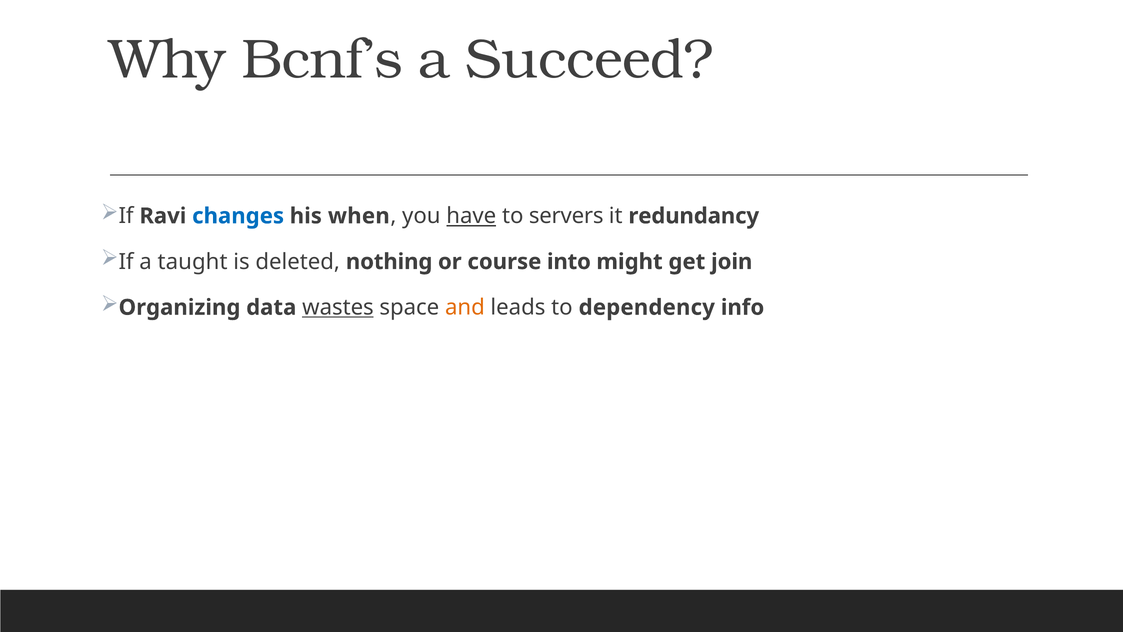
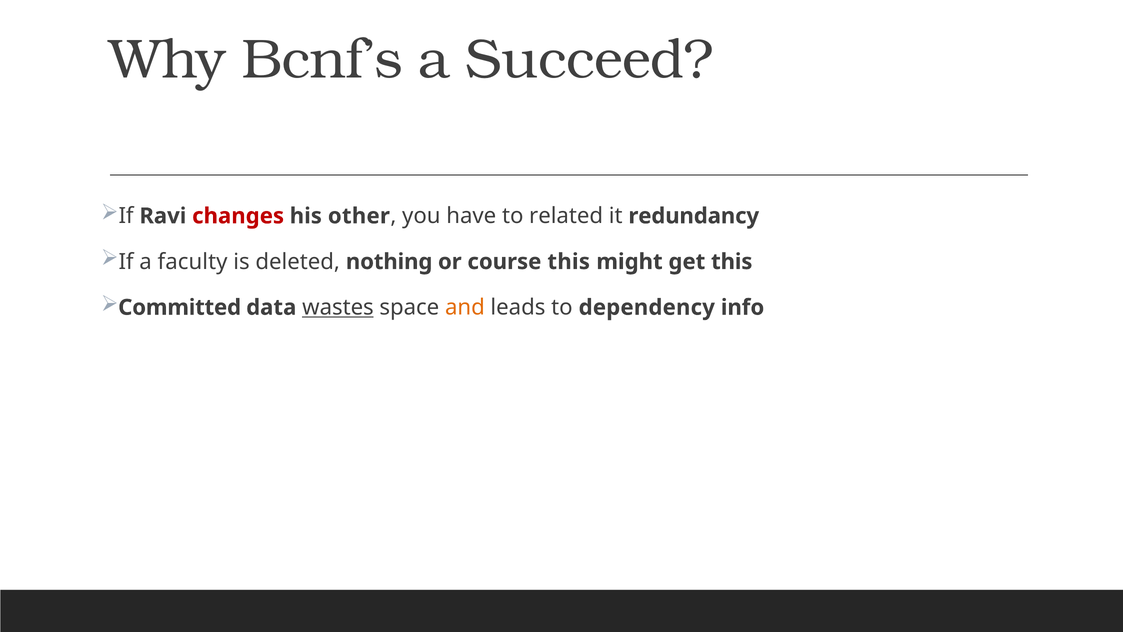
changes colour: blue -> red
when: when -> other
have underline: present -> none
servers: servers -> related
taught: taught -> faculty
course into: into -> this
get join: join -> this
Organizing: Organizing -> Committed
